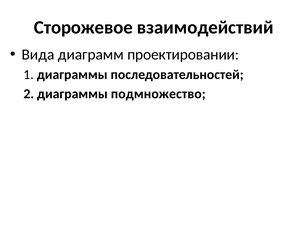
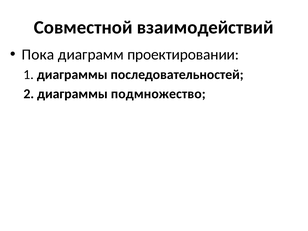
Сторожевое: Сторожевое -> Совместной
Вида: Вида -> Пока
